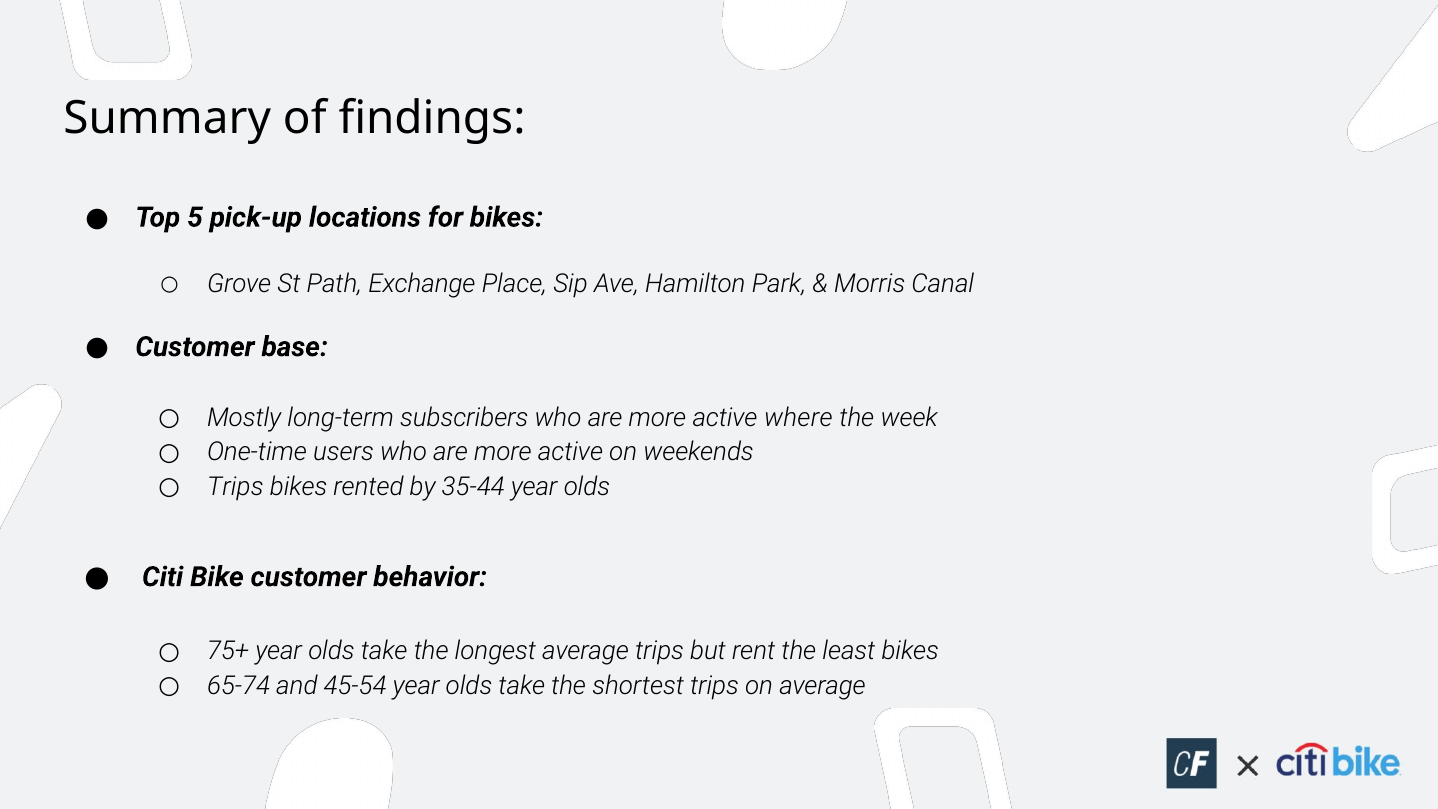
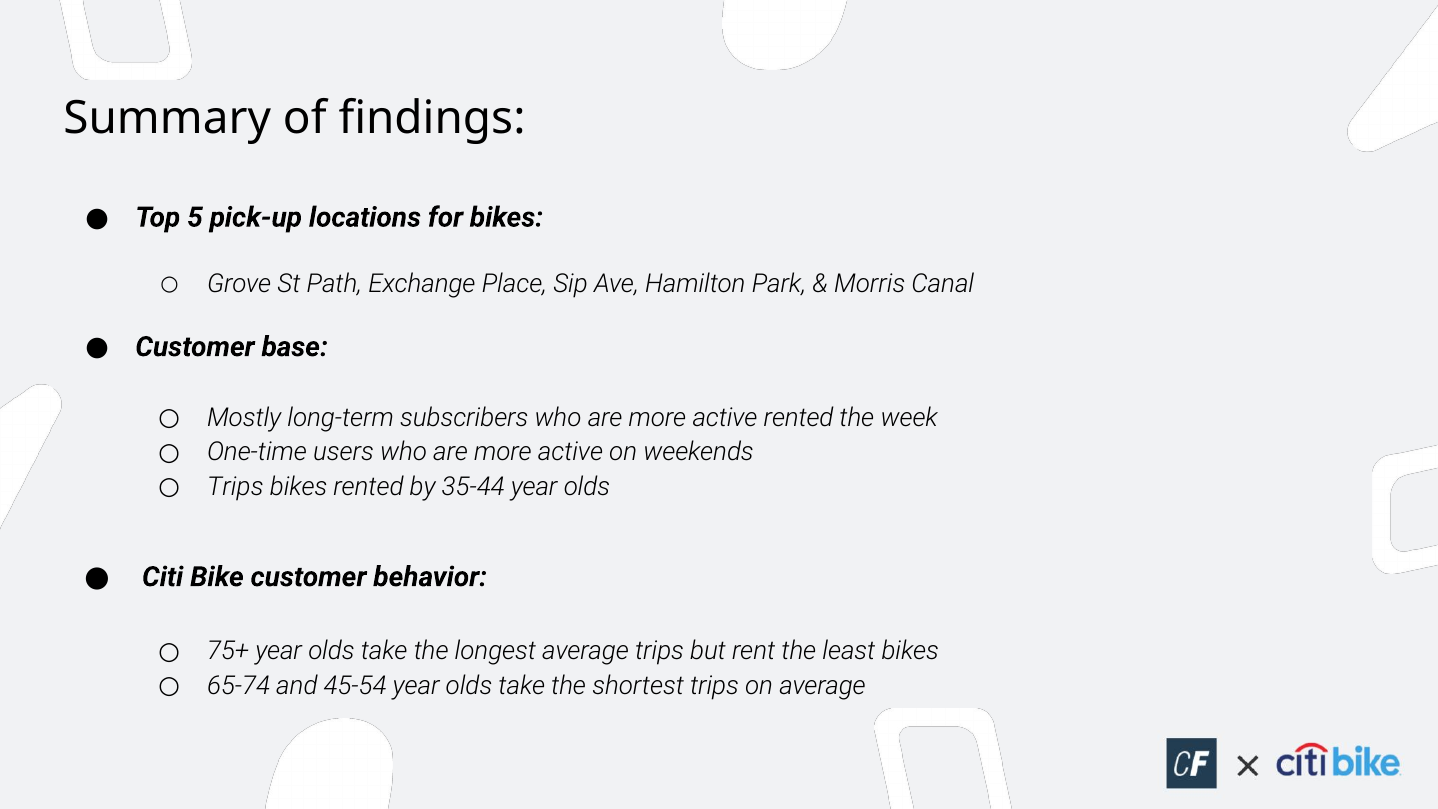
active where: where -> rented
